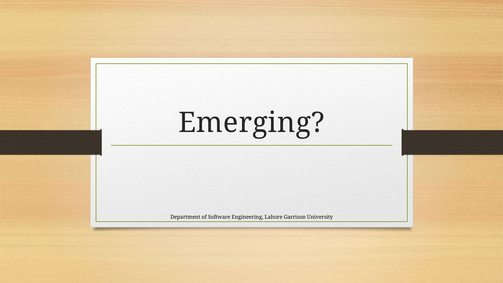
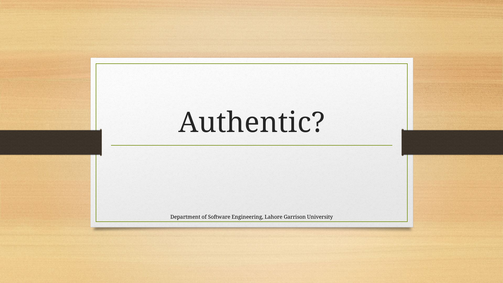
Emerging: Emerging -> Authentic
